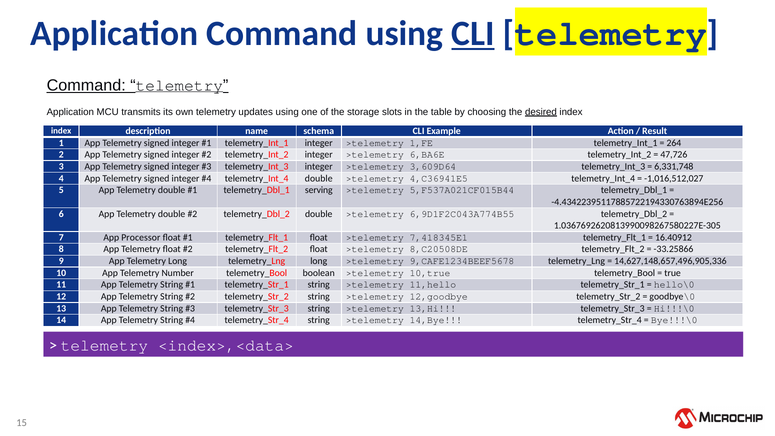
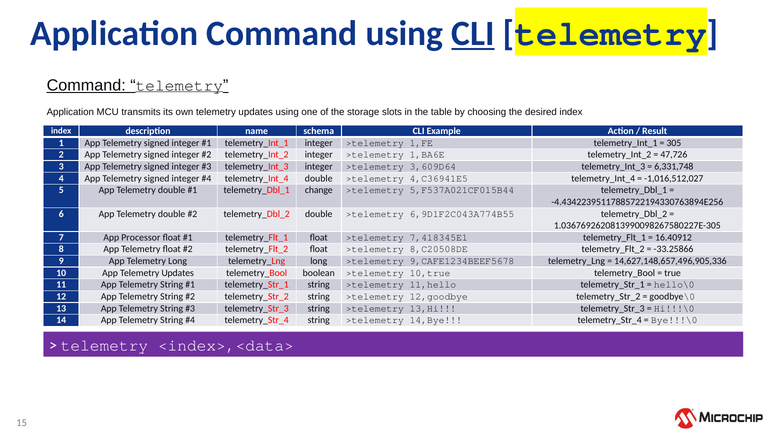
desired underline: present -> none
264: 264 -> 305
6,BA6E: 6,BA6E -> 1,BA6E
serving: serving -> change
App Telemetry Number: Number -> Updates
